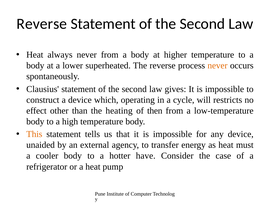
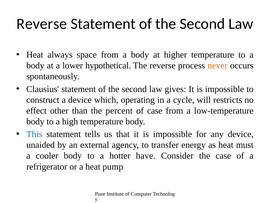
always never: never -> space
superheated: superheated -> hypothetical
heating: heating -> percent
of then: then -> case
This colour: orange -> blue
